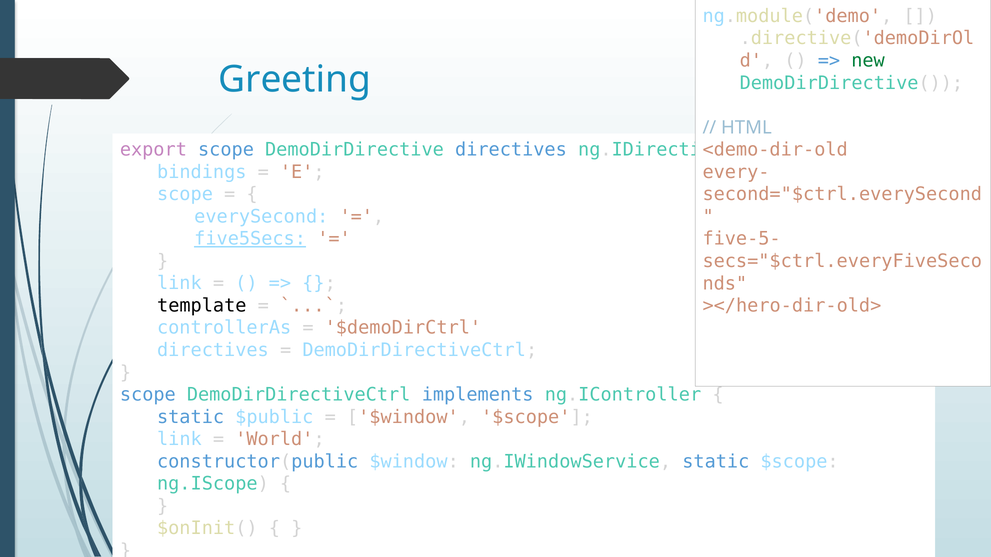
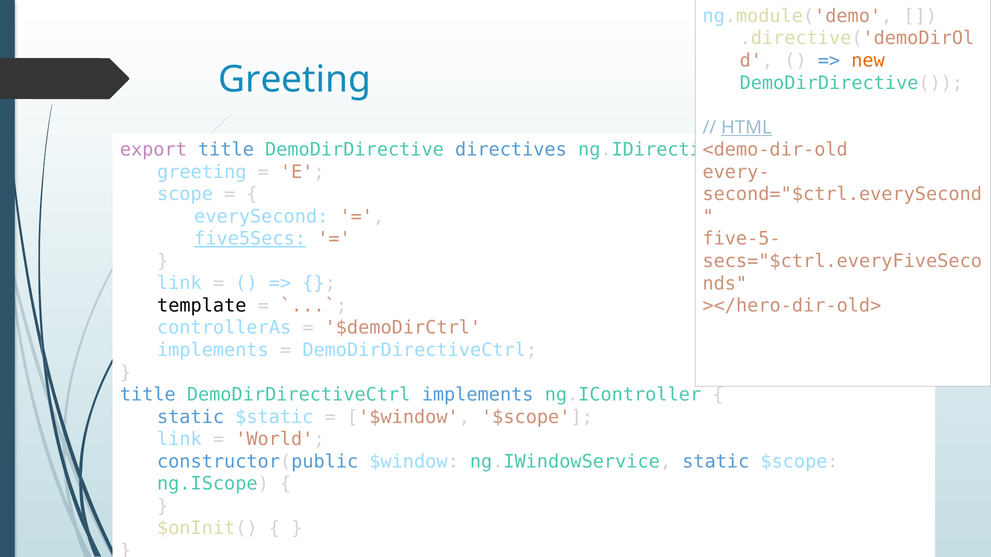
new colour: green -> orange
HTML underline: none -> present
export scope: scope -> title
bindings at (202, 172): bindings -> greeting
directives at (213, 350): directives -> implements
scope at (148, 395): scope -> title
$public: $public -> $static
